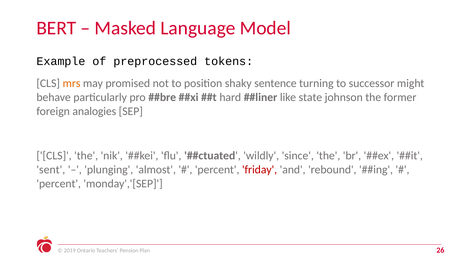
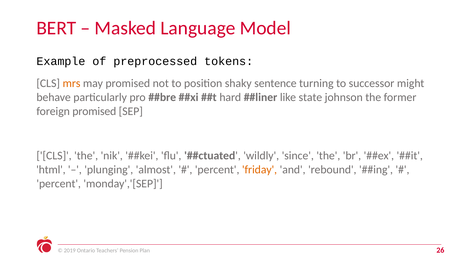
foreign analogies: analogies -> promised
sent: sent -> html
friday colour: red -> orange
